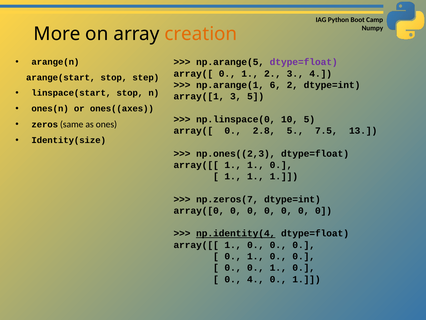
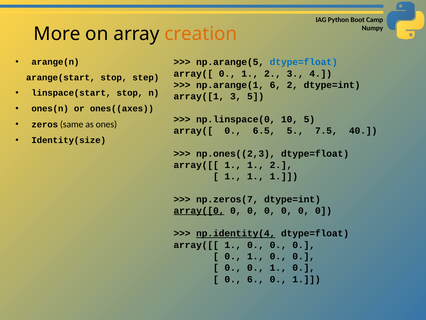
dtype=float at (304, 62) colour: purple -> blue
2.8: 2.8 -> 6.5
13: 13 -> 40
1 1 0: 0 -> 2
array([0 underline: none -> present
0 4: 4 -> 6
